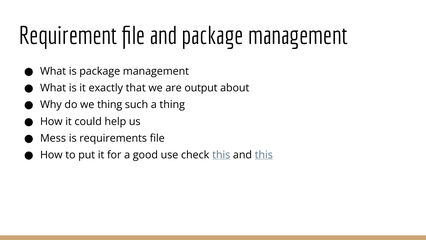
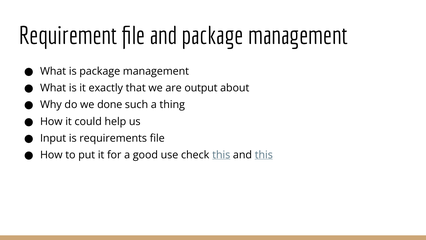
we thing: thing -> done
Mess: Mess -> Input
